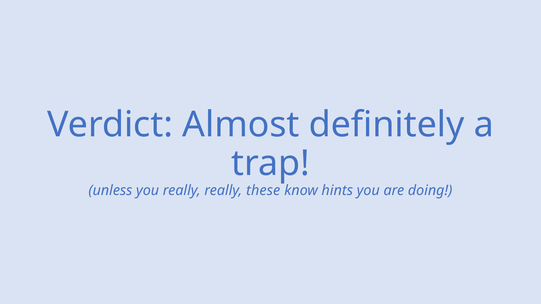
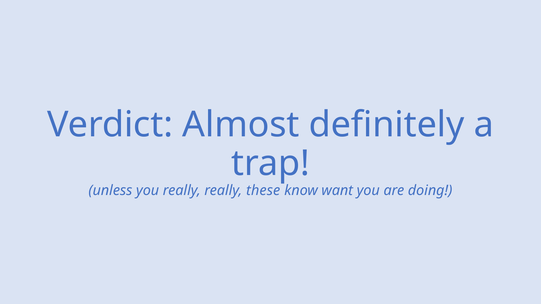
hints: hints -> want
